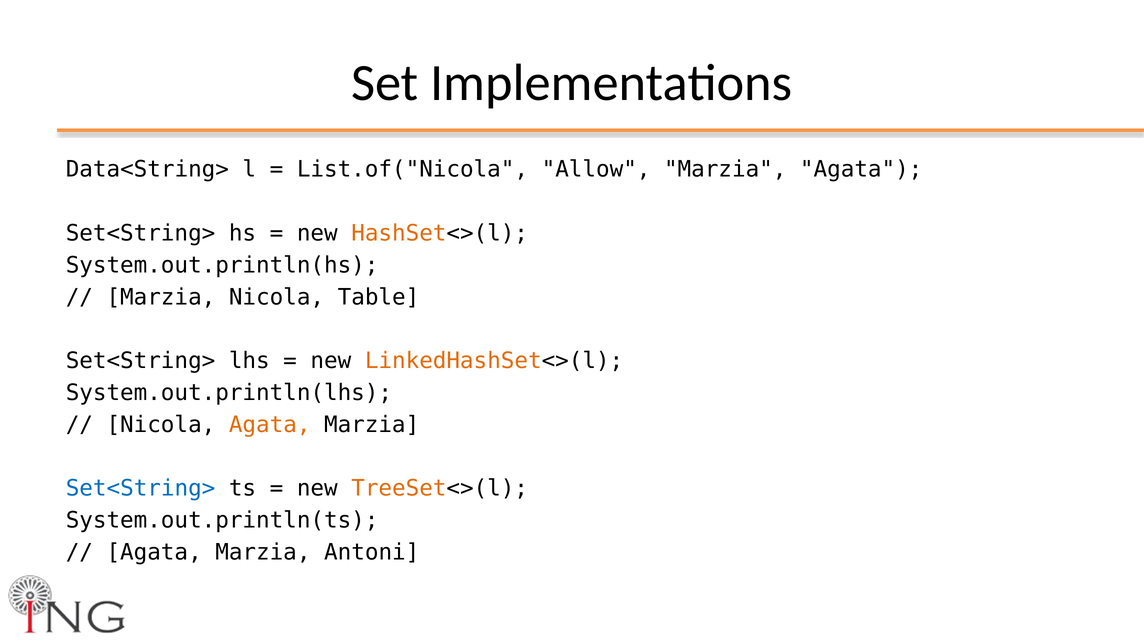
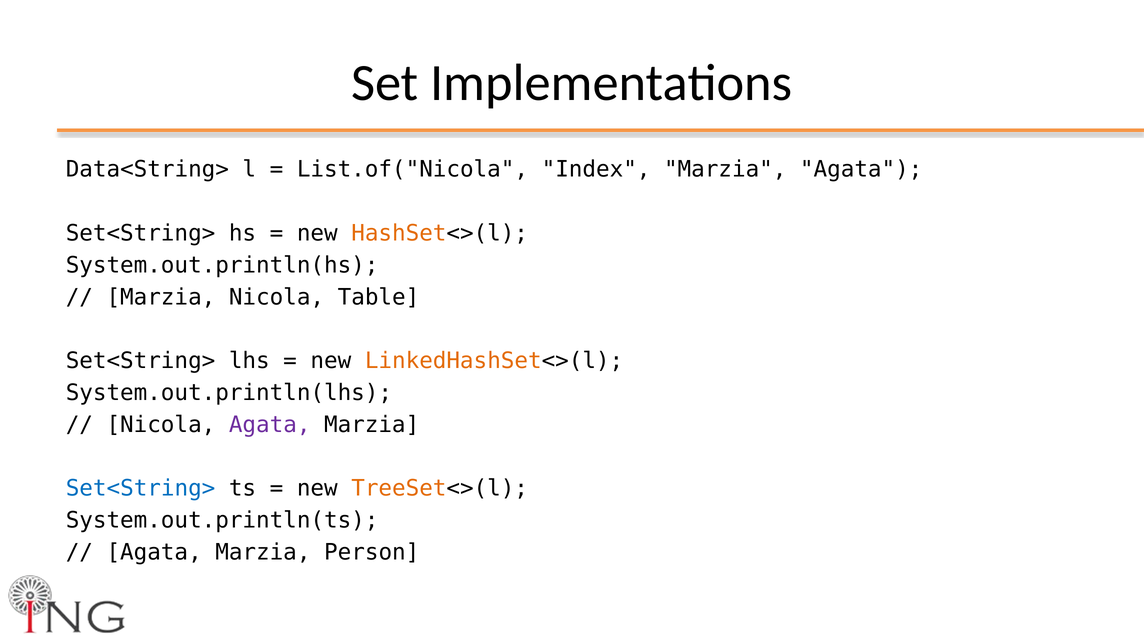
Allow: Allow -> Index
Agata at (270, 425) colour: orange -> purple
Antoni: Antoni -> Person
